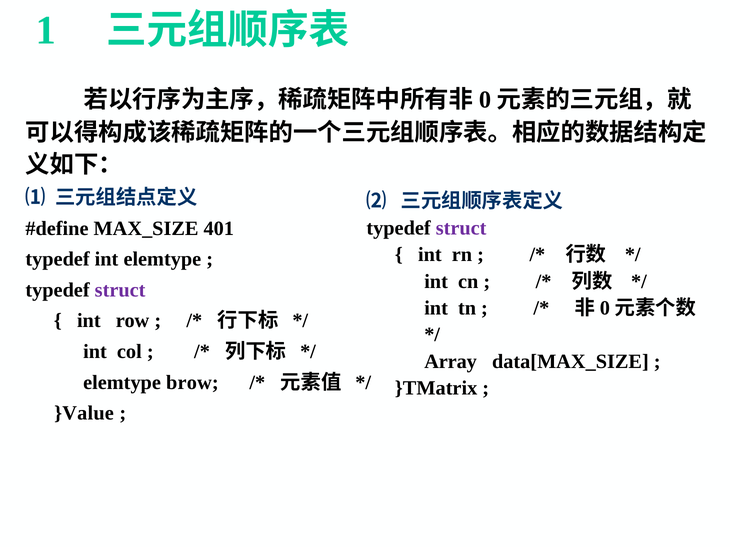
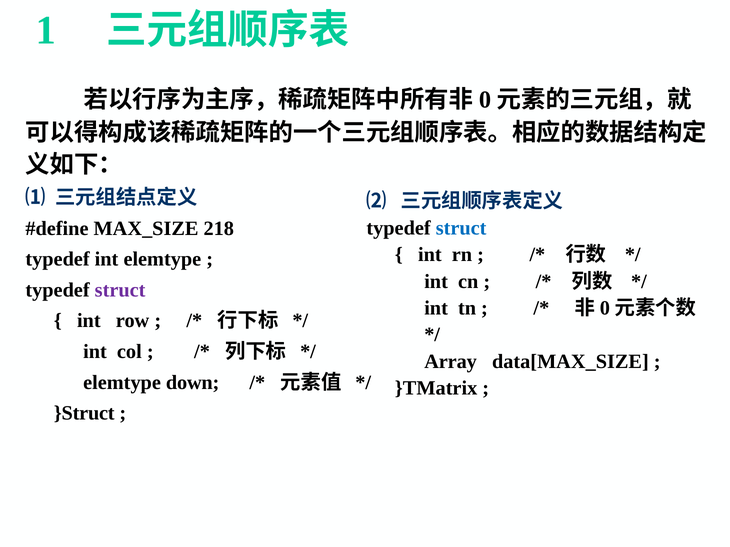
struct at (461, 228) colour: purple -> blue
401: 401 -> 218
brow: brow -> down
}Value: }Value -> }Struct
